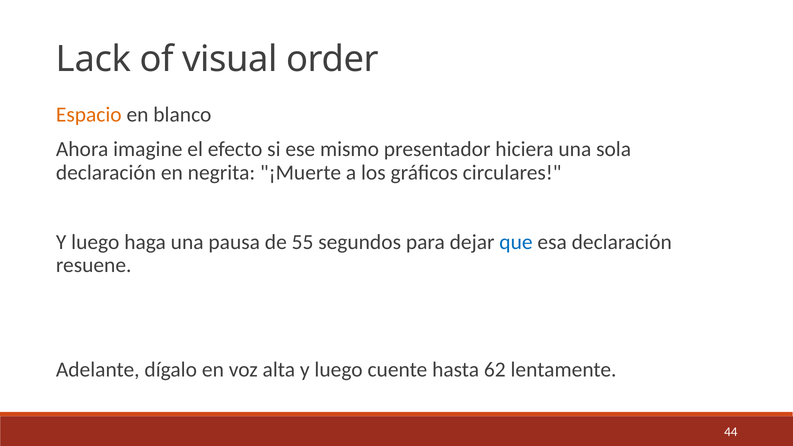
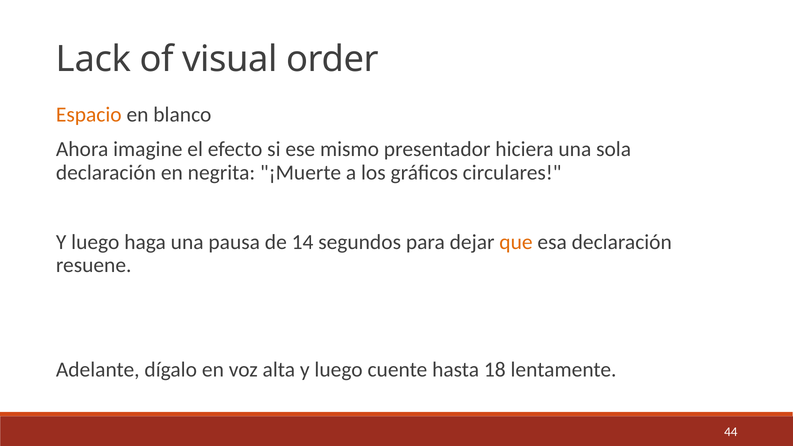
55: 55 -> 14
que colour: blue -> orange
62: 62 -> 18
